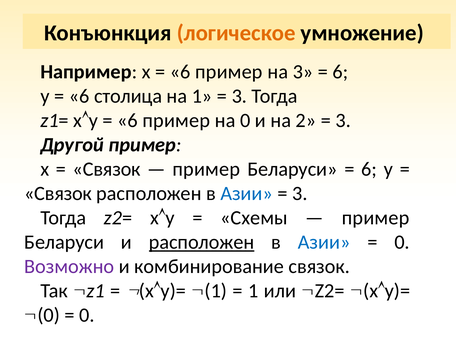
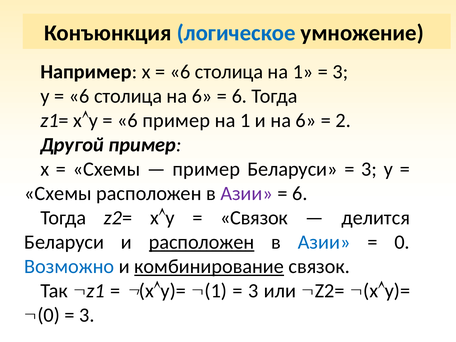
логическое colour: orange -> blue
пример at (229, 72): пример -> столица
3 at (303, 72): 3 -> 1
6 at (340, 72): 6 -> 3
1 at (202, 96): 1 -> 6
3 at (239, 96): 3 -> 6
0 at (245, 121): 0 -> 1
и на 2: 2 -> 6
3 at (343, 121): 3 -> 2
Связок at (107, 169): Связок -> Схемы
6 at (369, 169): 6 -> 3
Связок at (58, 194): Связок -> Схемы
Азии at (247, 194) colour: blue -> purple
3 at (300, 194): 3 -> 6
Схемы at (254, 218): Схемы -> Связок
пример at (376, 218): пример -> делится
Возможно colour: purple -> blue
комбинирование underline: none -> present
1 at (253, 291): 1 -> 3
0 at (87, 315): 0 -> 3
